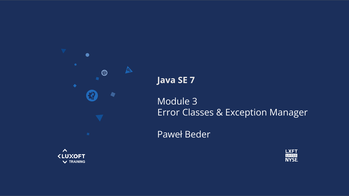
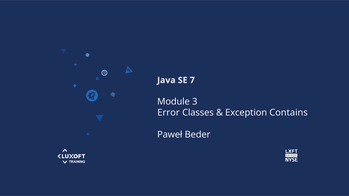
Manager: Manager -> Contains
